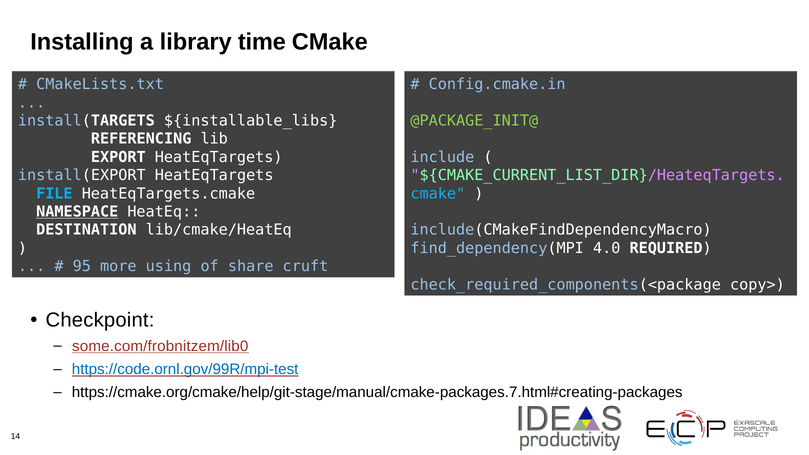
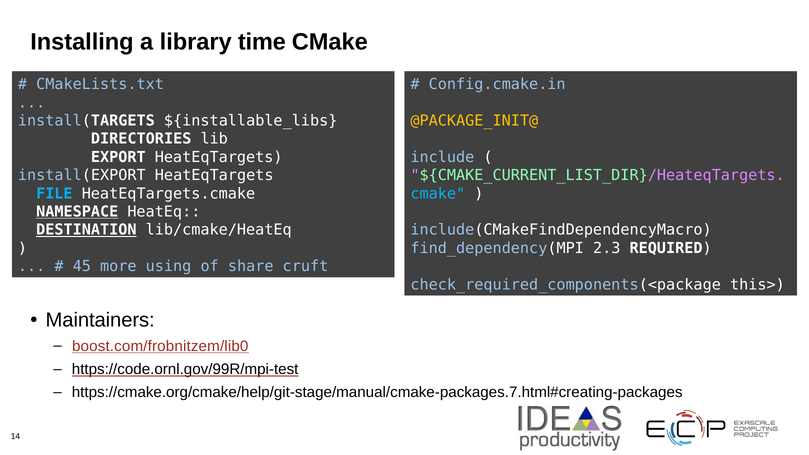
@PACKAGE_INIT@ colour: light green -> yellow
REFERENCING: REFERENCING -> DIRECTORIES
DESTINATION underline: none -> present
4.0: 4.0 -> 2.3
95: 95 -> 45
copy>: copy> -> this>
Checkpoint: Checkpoint -> Maintainers
some.com/frobnitzem/lib0: some.com/frobnitzem/lib0 -> boost.com/frobnitzem/lib0
https://code.ornl.gov/99R/mpi-test colour: blue -> black
